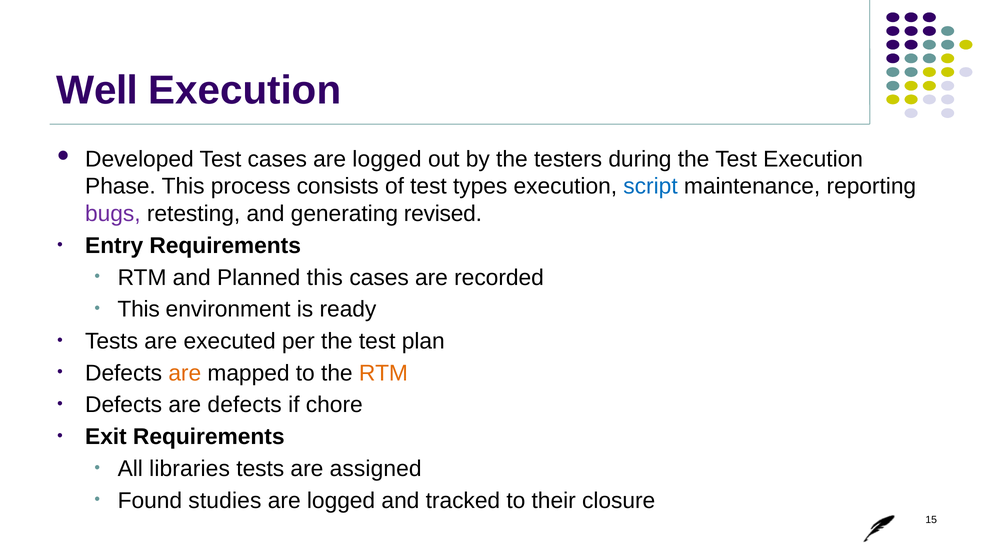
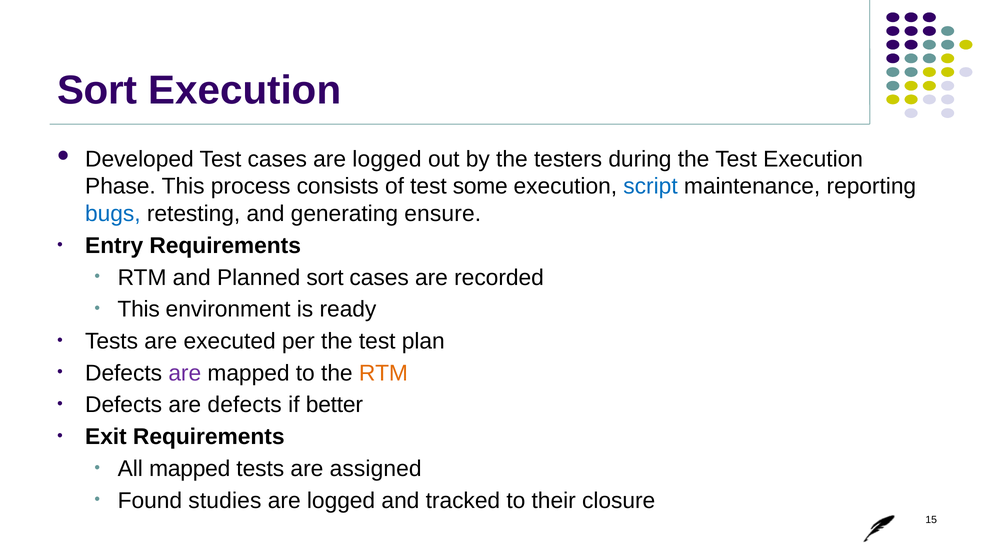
Well at (97, 90): Well -> Sort
types: types -> some
bugs colour: purple -> blue
revised: revised -> ensure
Planned this: this -> sort
are at (185, 373) colour: orange -> purple
chore: chore -> better
All libraries: libraries -> mapped
